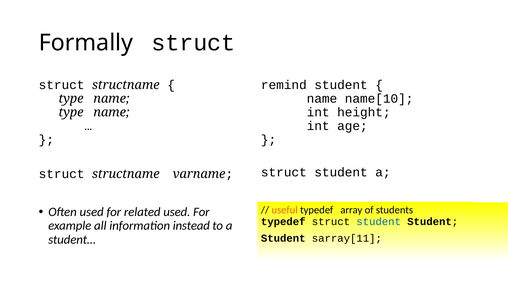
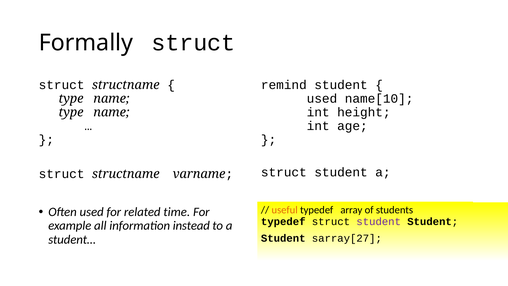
name at (322, 98): name -> used
related used: used -> time
student at (379, 221) colour: blue -> purple
sarray[11: sarray[11 -> sarray[27
